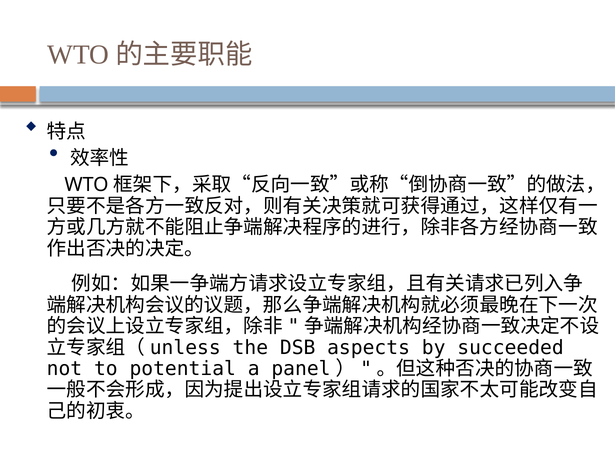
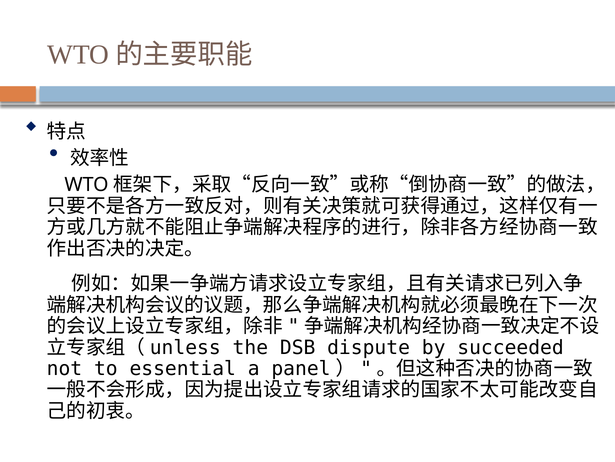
aspects: aspects -> dispute
potential: potential -> essential
